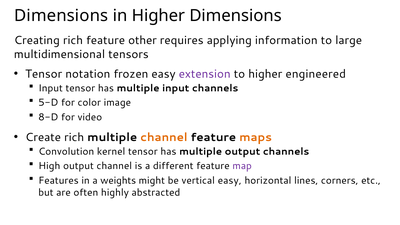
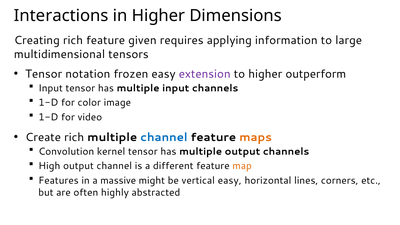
Dimensions at (61, 16): Dimensions -> Interactions
other: other -> given
engineered: engineered -> outperform
5-D at (48, 103): 5-D -> 1-D
8-D at (48, 117): 8-D -> 1-D
channel at (164, 137) colour: orange -> blue
map colour: purple -> orange
weights: weights -> massive
